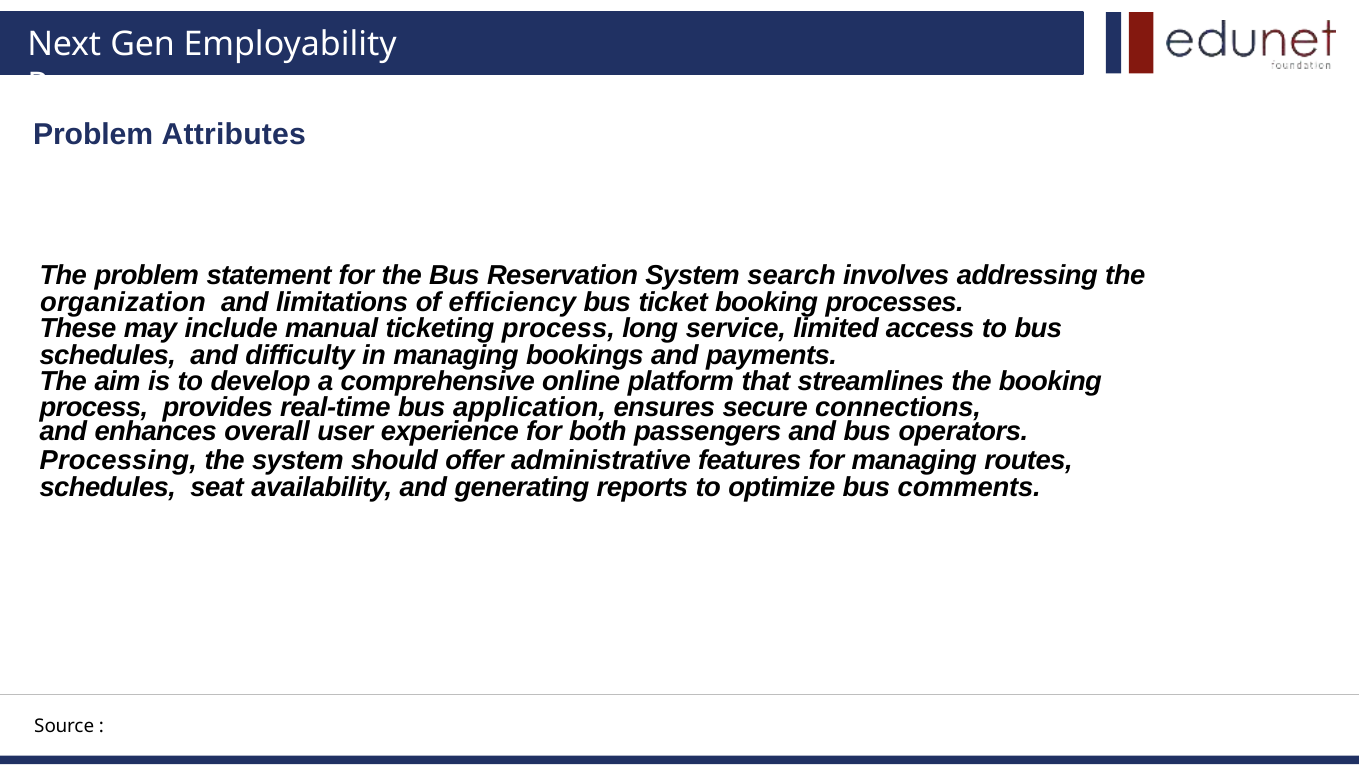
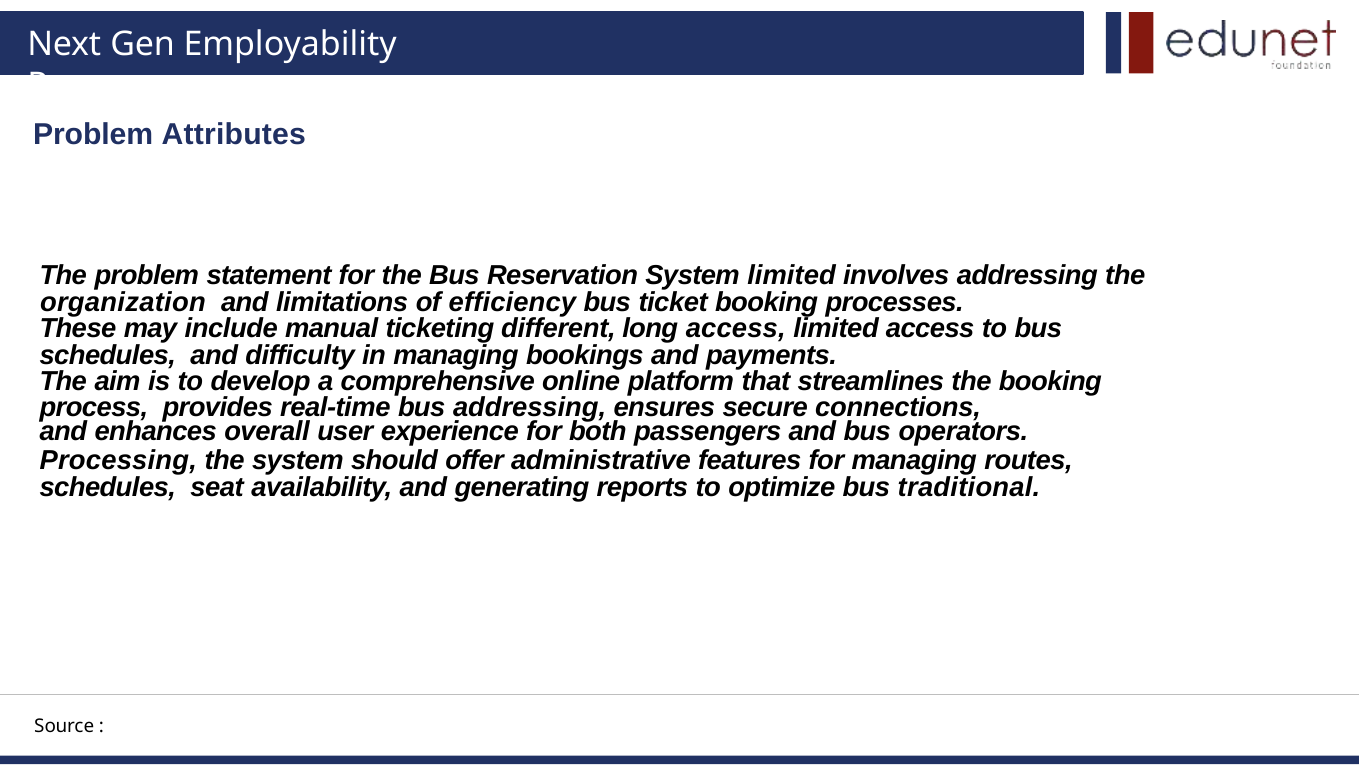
System search: search -> limited
ticketing process: process -> different
long service: service -> access
bus application: application -> addressing
comments: comments -> traditional
